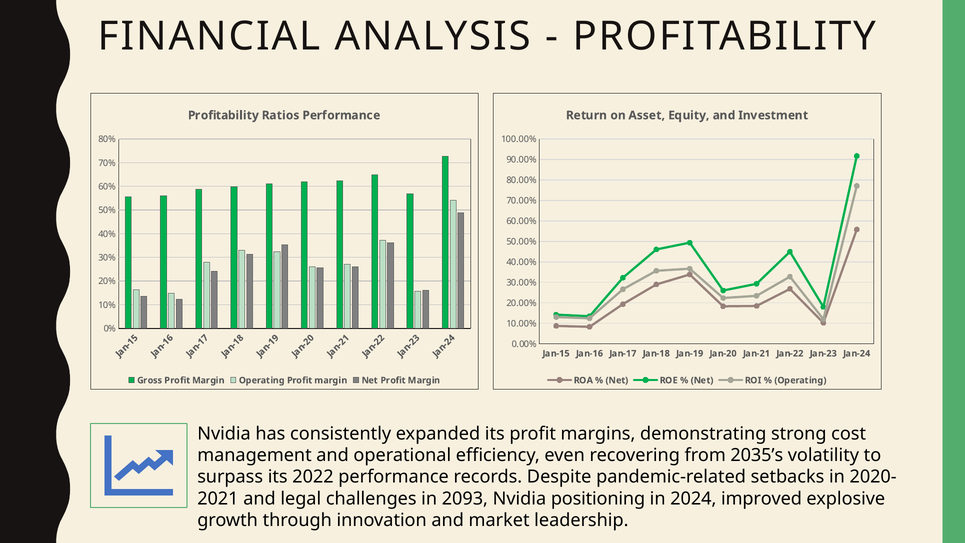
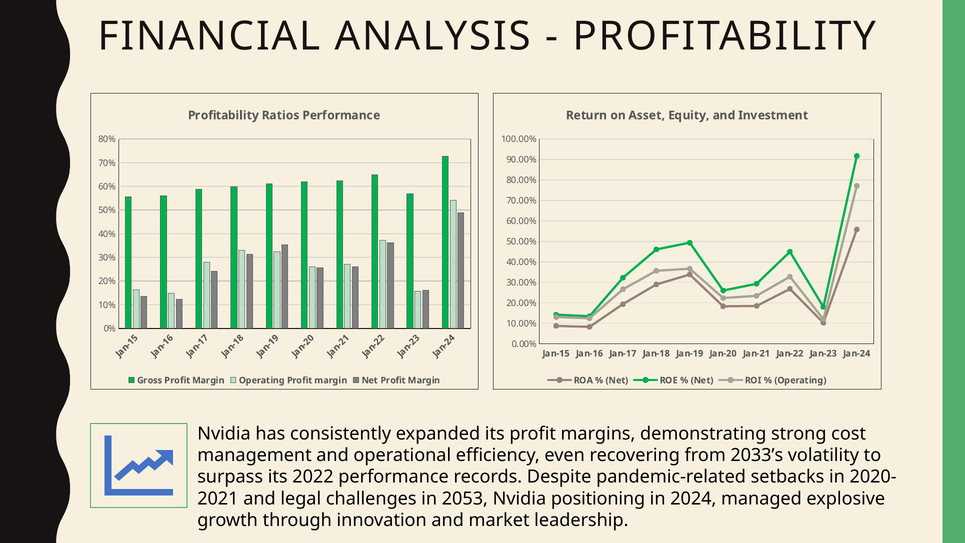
2035’s: 2035’s -> 2033’s
2093: 2093 -> 2053
improved: improved -> managed
